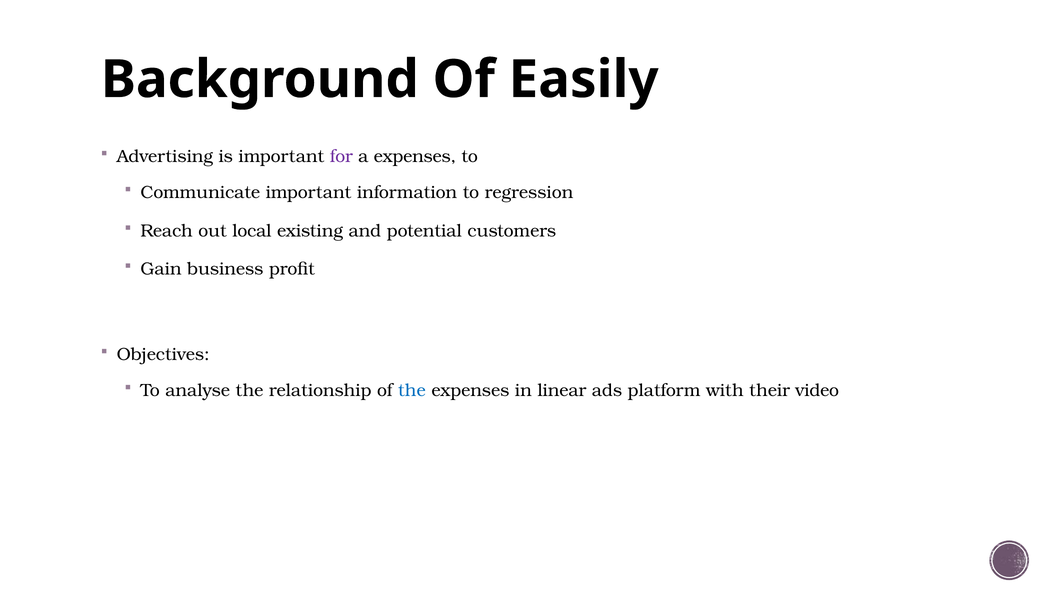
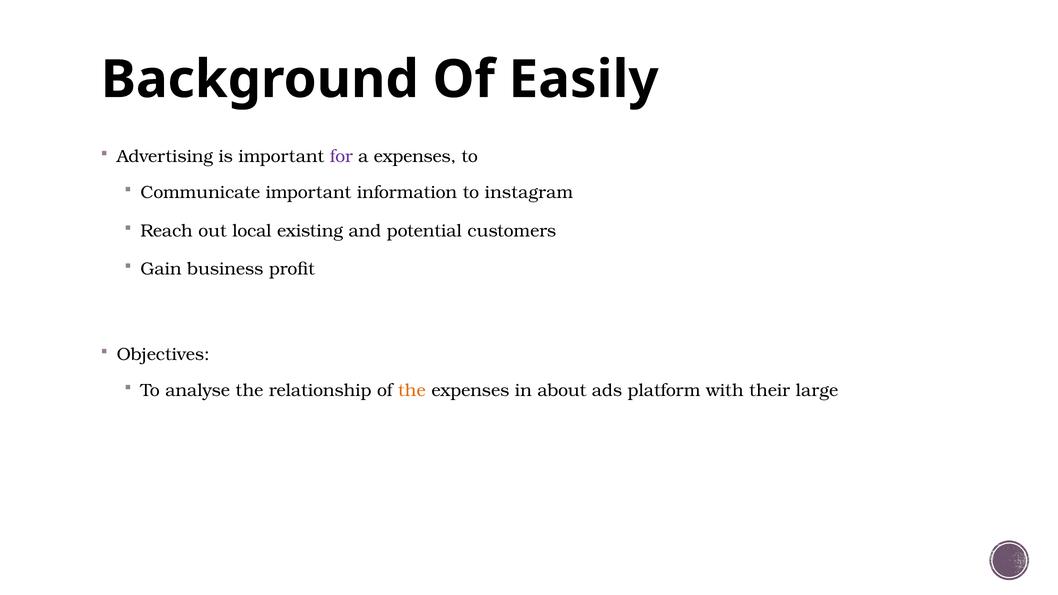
regression: regression -> instagram
the at (412, 391) colour: blue -> orange
linear: linear -> about
video: video -> large
